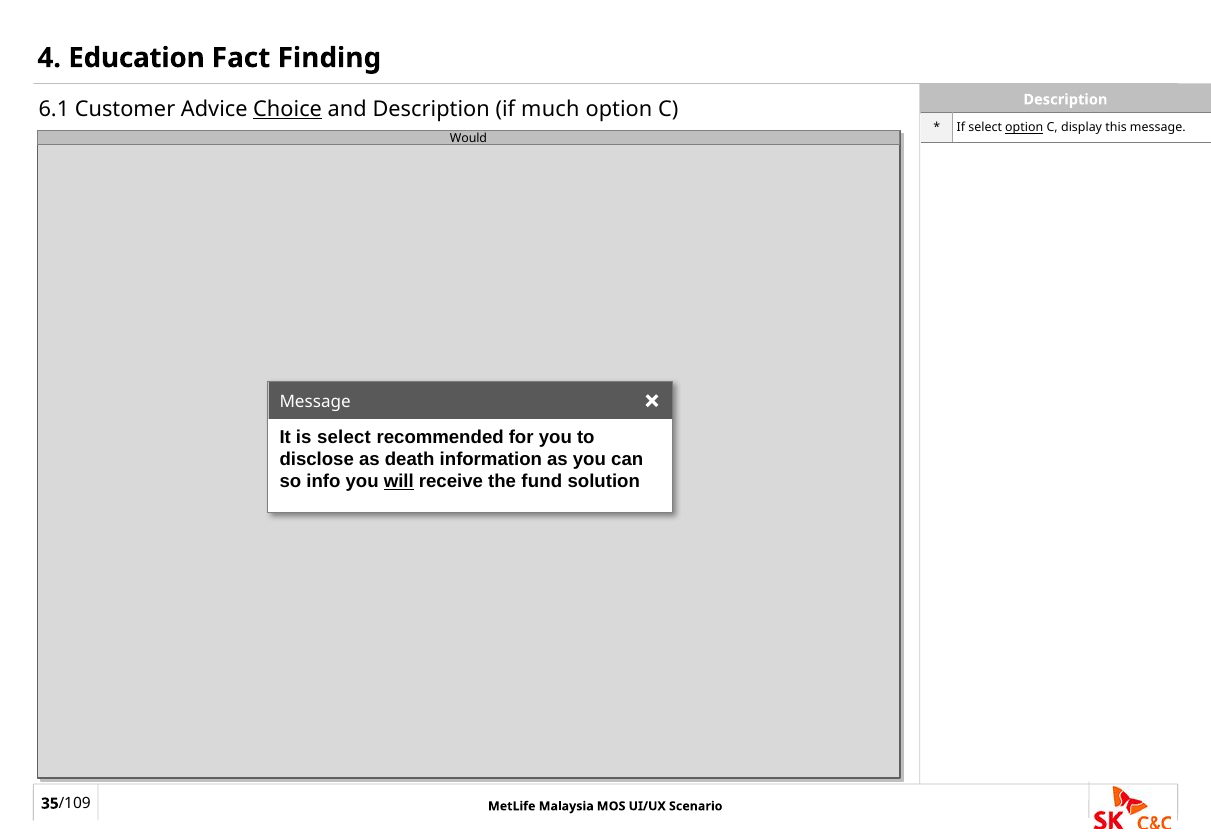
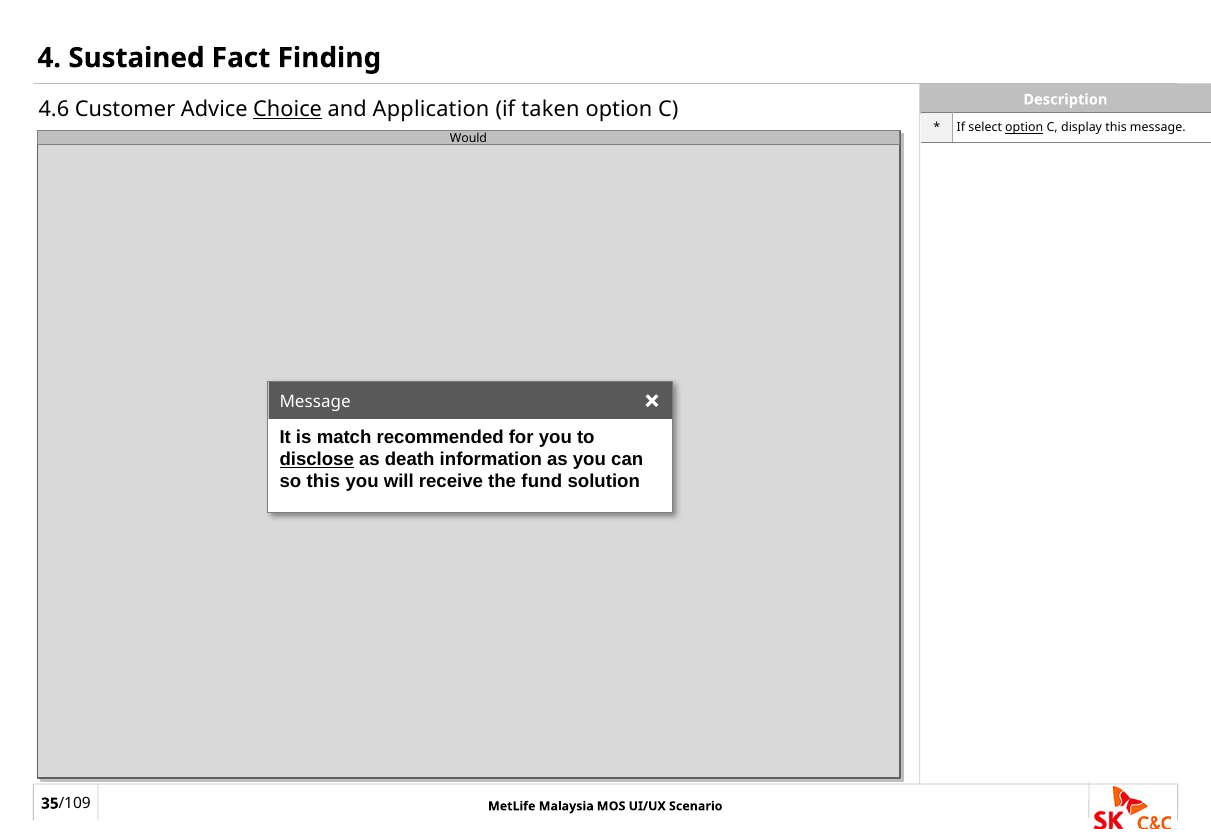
Education: Education -> Sustained
6.1: 6.1 -> 4.6
and Description: Description -> Application
much: much -> taken
is select: select -> match
disclose underline: none -> present
so info: info -> this
will underline: present -> none
